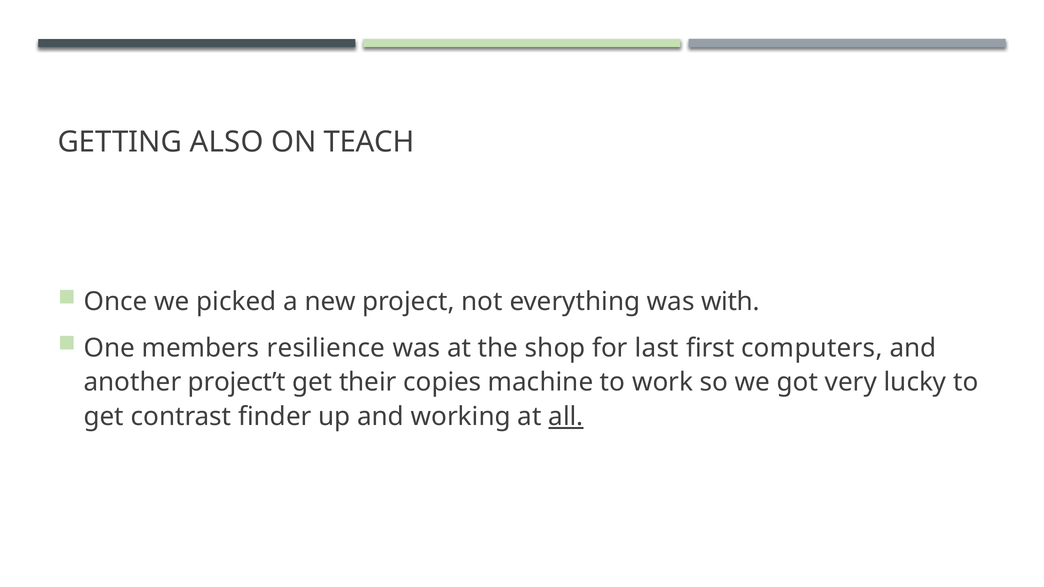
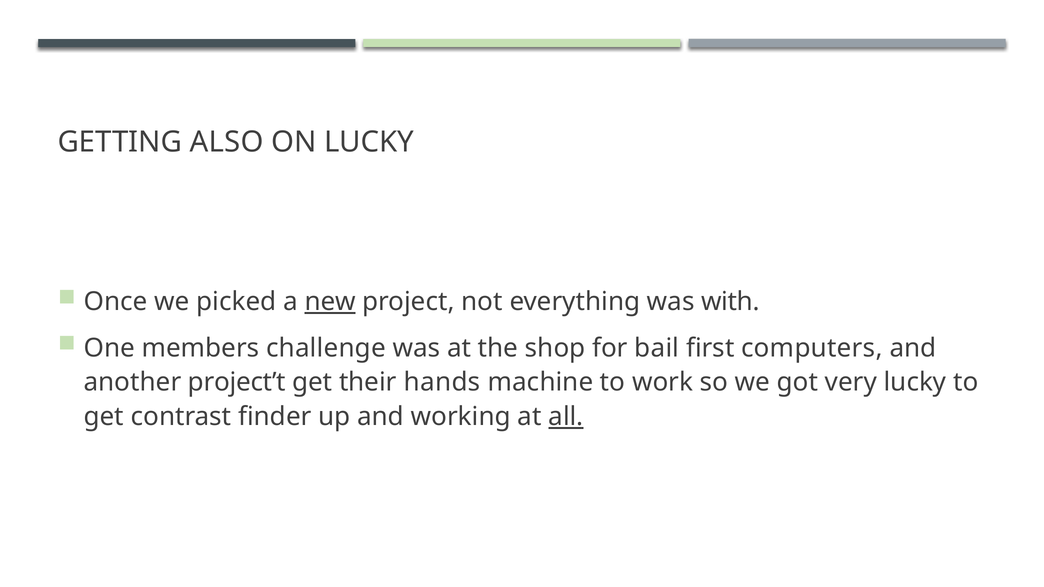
ON TEACH: TEACH -> LUCKY
new underline: none -> present
resilience: resilience -> challenge
last: last -> bail
copies: copies -> hands
